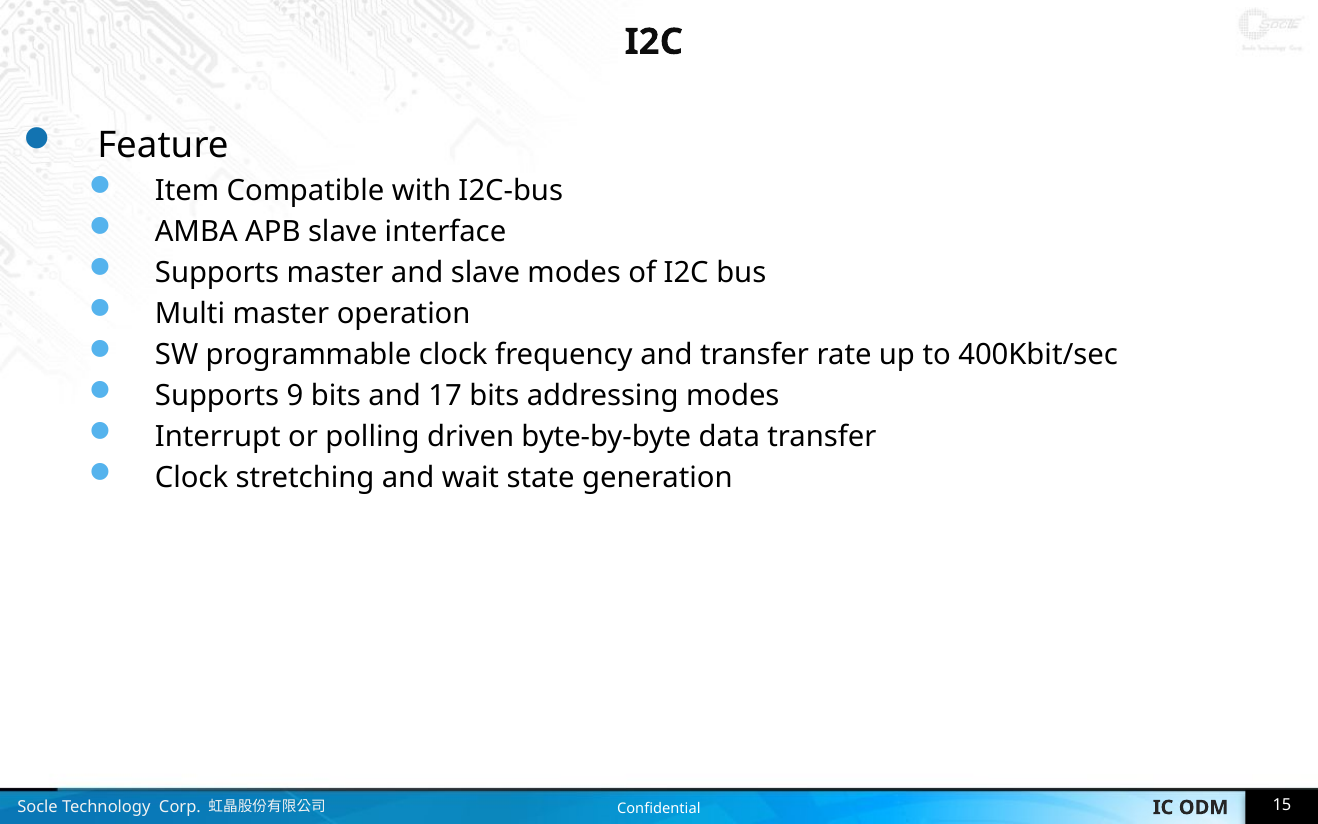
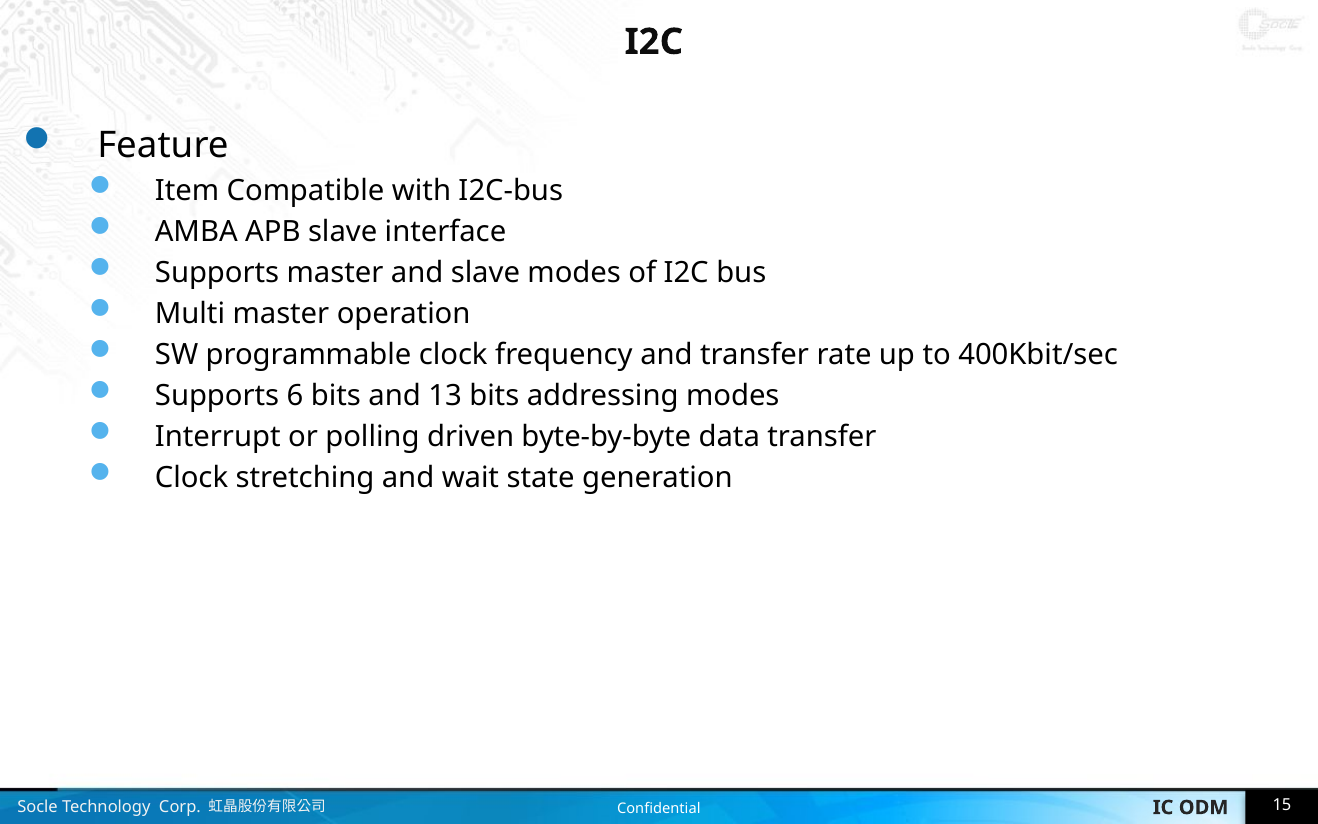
9: 9 -> 6
17: 17 -> 13
